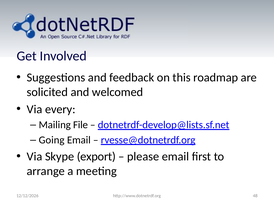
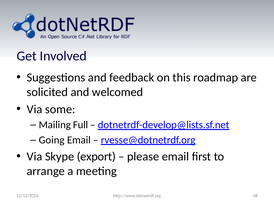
every: every -> some
File: File -> Full
